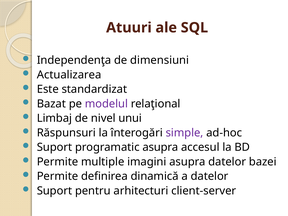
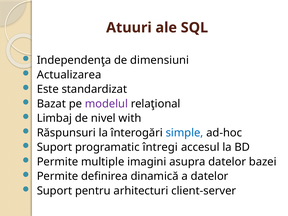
unui: unui -> with
simple colour: purple -> blue
programatic asupra: asupra -> întregi
